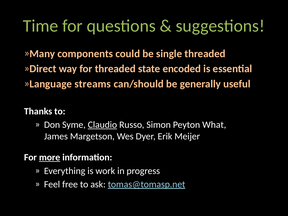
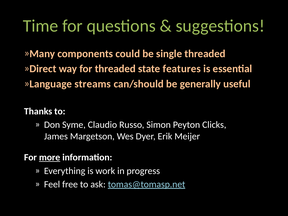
encoded: encoded -> features
Claudio underline: present -> none
What: What -> Clicks
